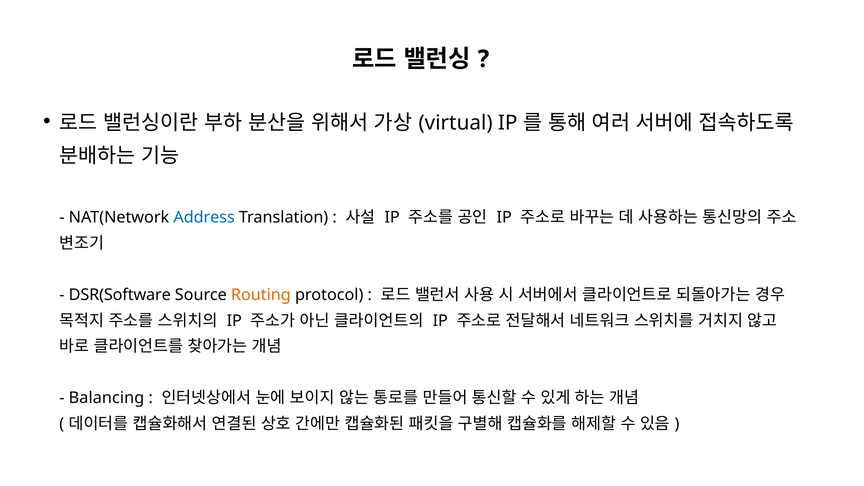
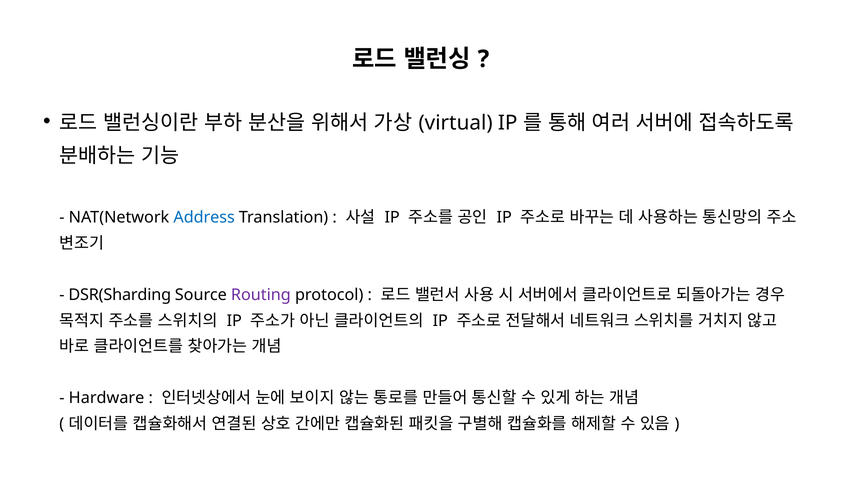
DSR(Software: DSR(Software -> DSR(Sharding
Routing colour: orange -> purple
Balancing: Balancing -> Hardware
